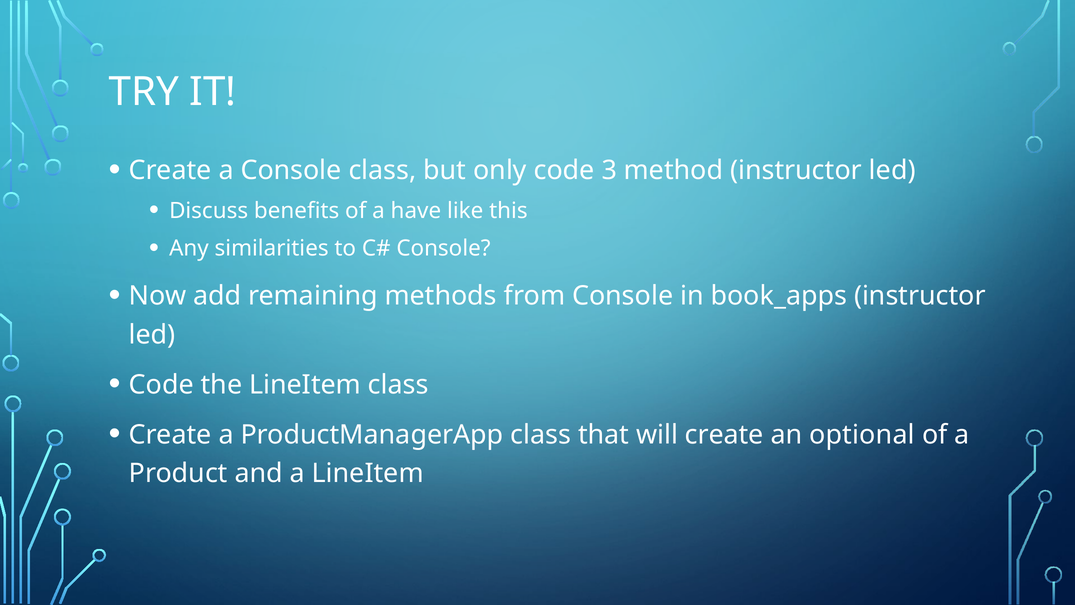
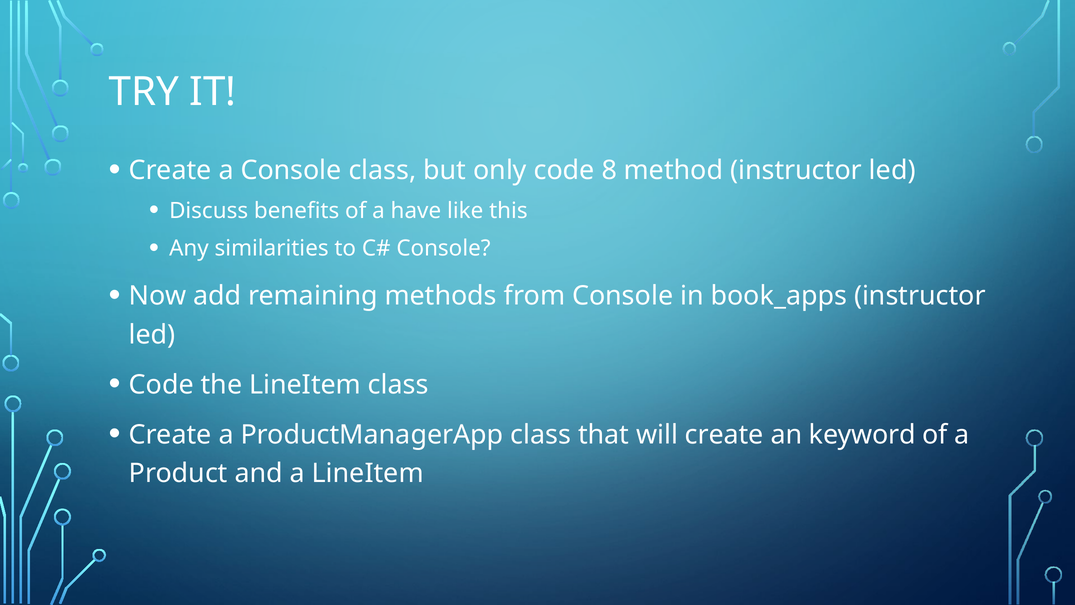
3: 3 -> 8
optional: optional -> keyword
